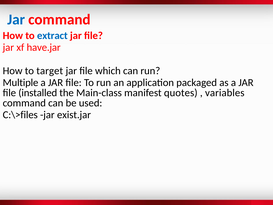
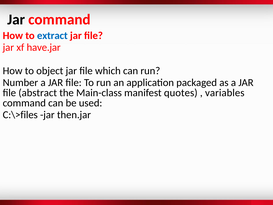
Jar at (16, 20) colour: blue -> black
target: target -> object
Multiple: Multiple -> Number
installed: installed -> abstract
exist.jar: exist.jar -> then.jar
